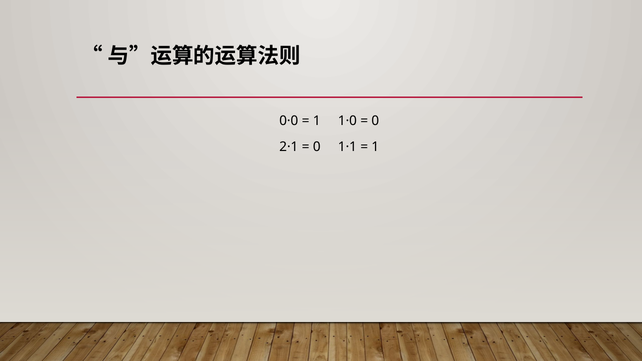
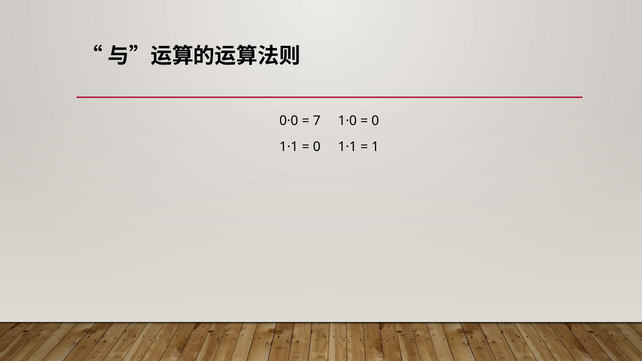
1 at (317, 121): 1 -> 7
2·1 at (289, 147): 2·1 -> 1·1
